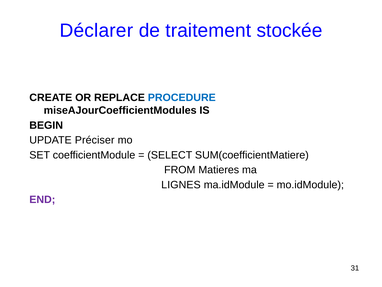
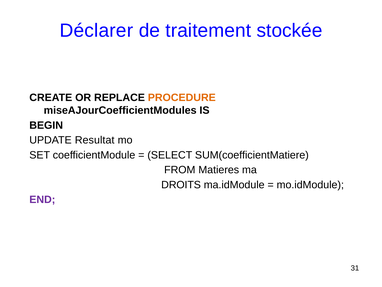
PROCEDURE colour: blue -> orange
Préciser: Préciser -> Resultat
LIGNES: LIGNES -> DROITS
